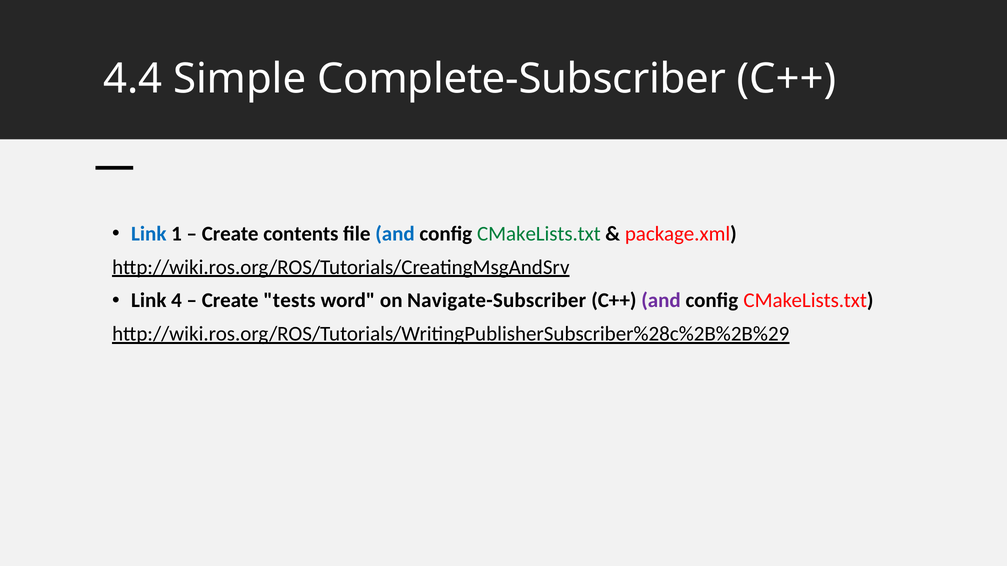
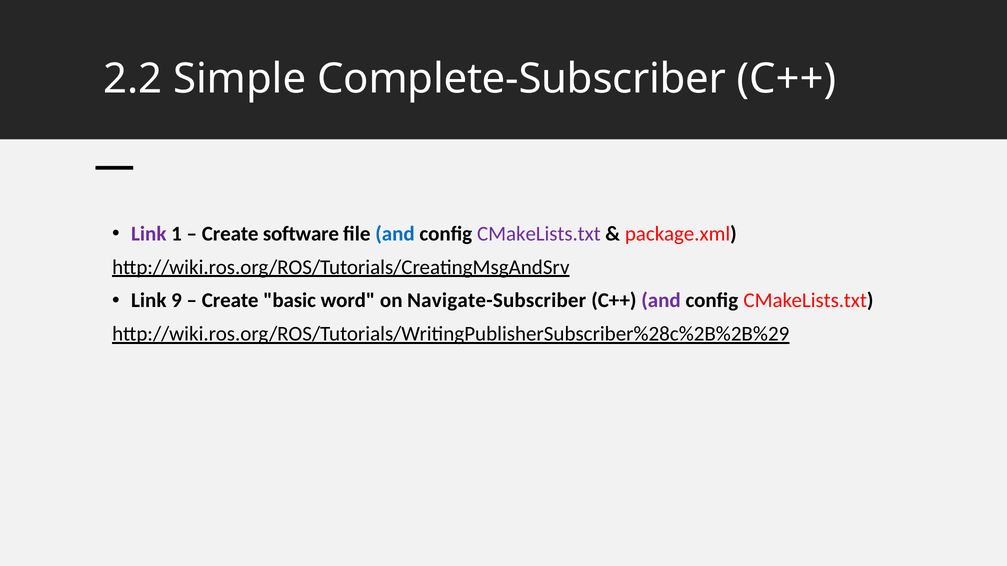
4.4: 4.4 -> 2.2
Link at (149, 234) colour: blue -> purple
contents: contents -> software
CMakeLists.txt at (539, 234) colour: green -> purple
4: 4 -> 9
tests: tests -> basic
